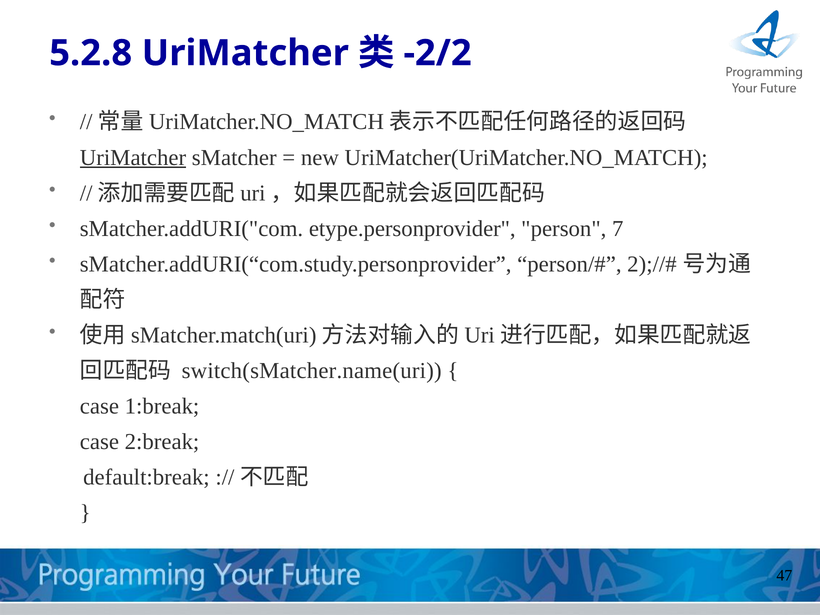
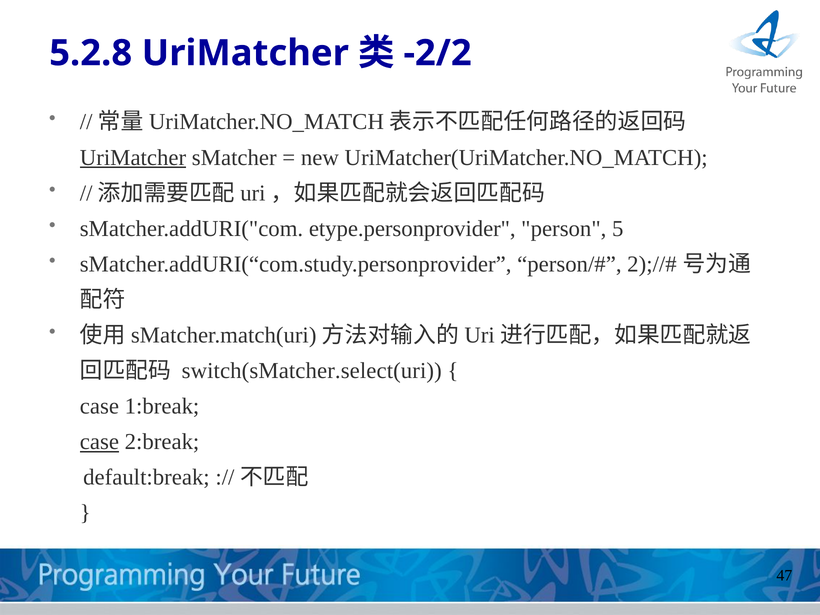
7: 7 -> 5
switch(sMatcher.name(uri: switch(sMatcher.name(uri -> switch(sMatcher.select(uri
case at (99, 442) underline: none -> present
